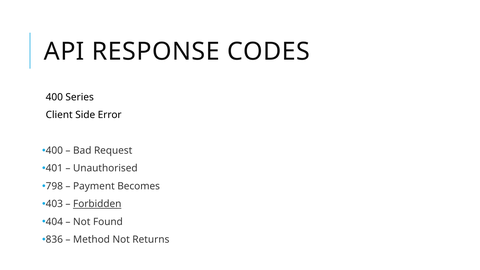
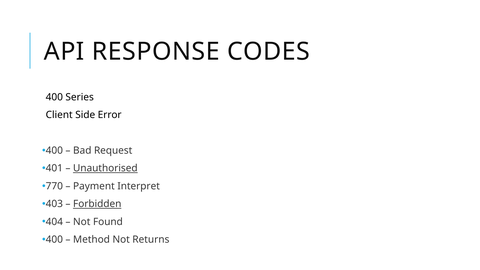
Unauthorised underline: none -> present
798: 798 -> 770
Becomes: Becomes -> Interpret
836 at (54, 240): 836 -> 400
